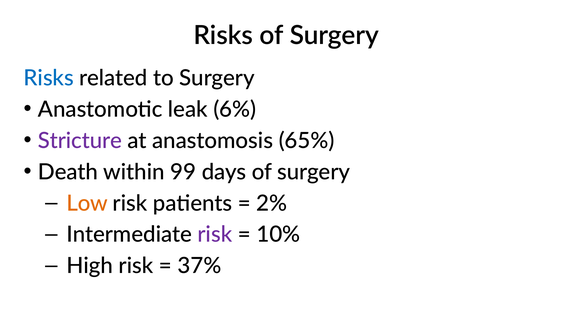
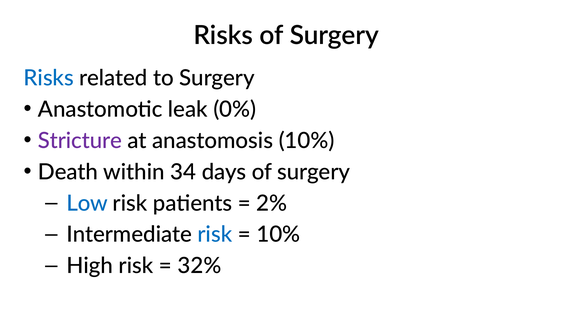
6%: 6% -> 0%
anastomosis 65%: 65% -> 10%
99: 99 -> 34
Low colour: orange -> blue
risk at (215, 235) colour: purple -> blue
37%: 37% -> 32%
